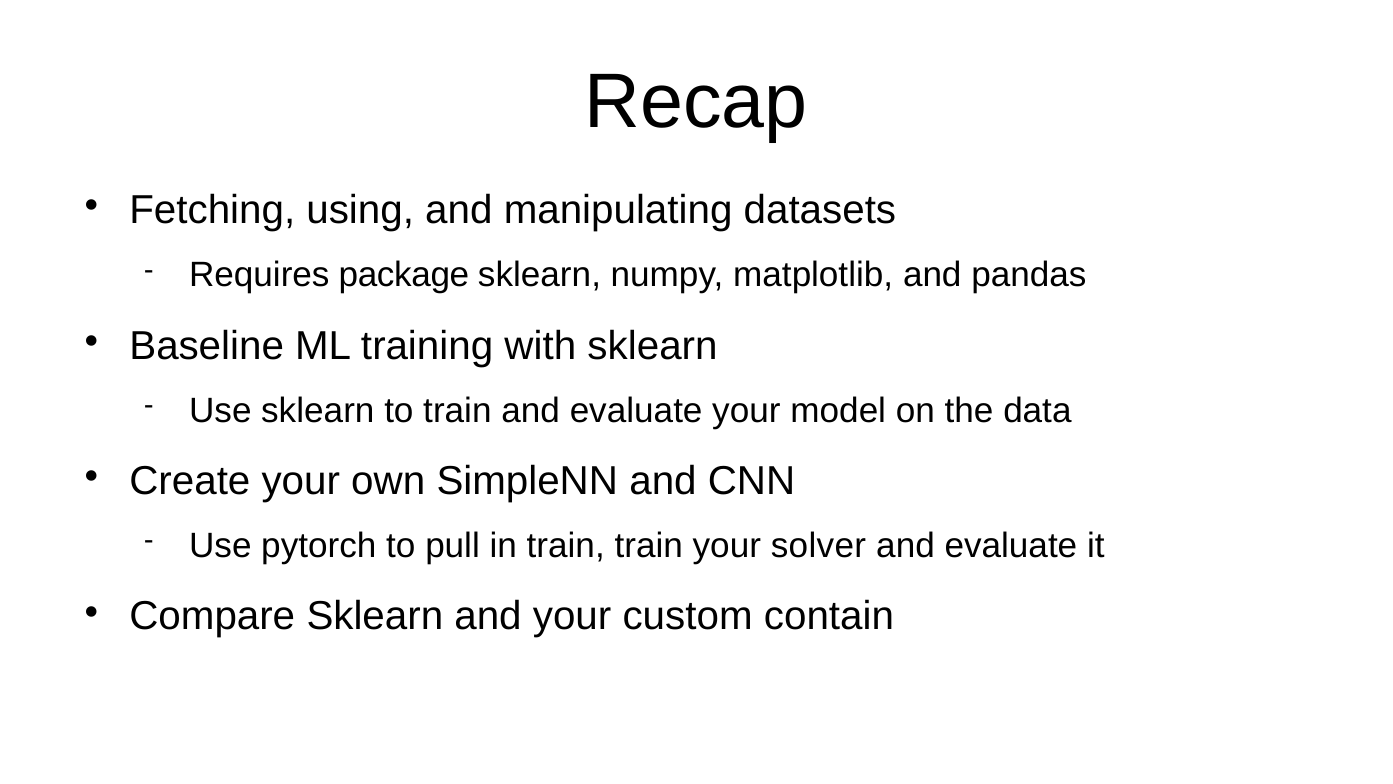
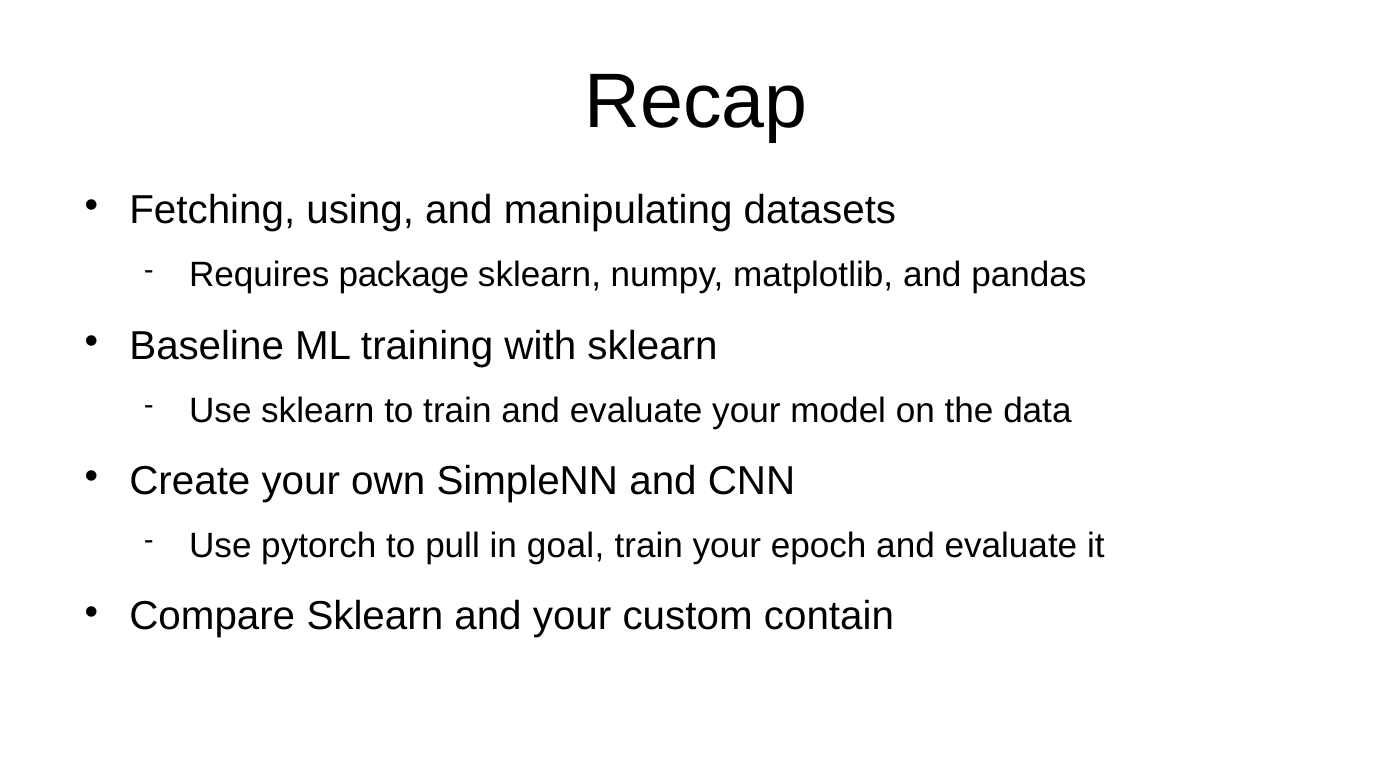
in train: train -> goal
solver: solver -> epoch
